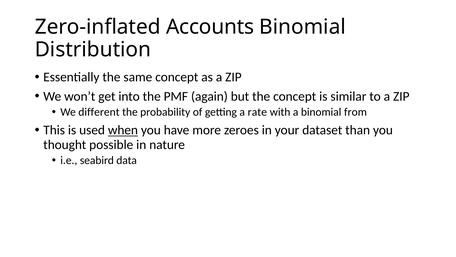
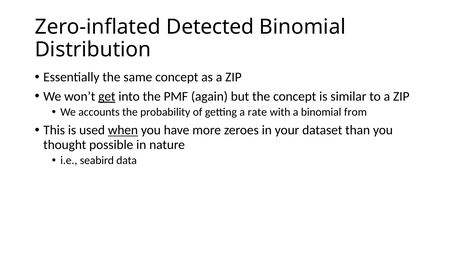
Accounts: Accounts -> Detected
get underline: none -> present
different: different -> accounts
